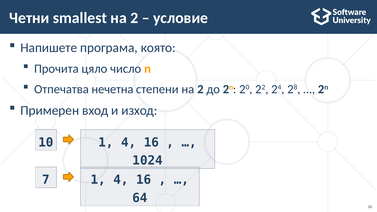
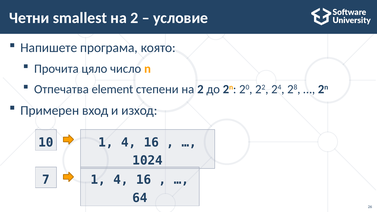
нечетна: нечетна -> element
